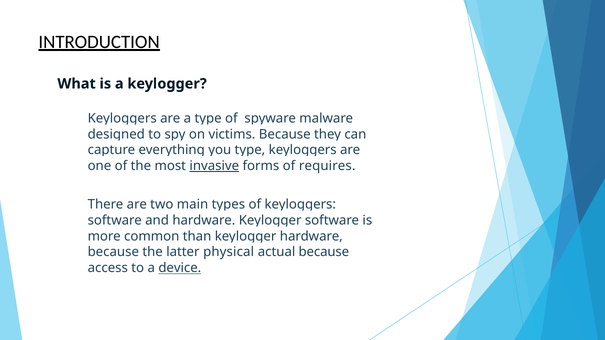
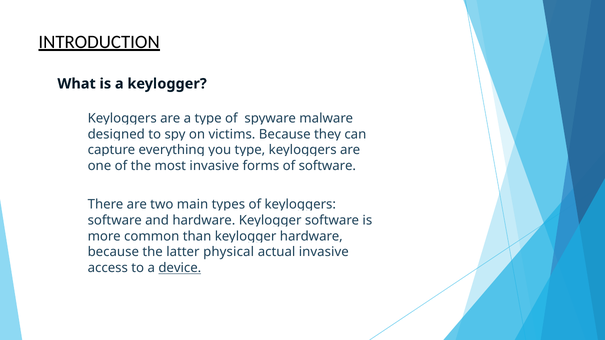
invasive at (214, 166) underline: present -> none
of requires: requires -> software
actual because: because -> invasive
